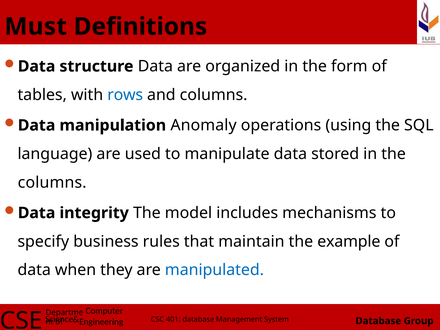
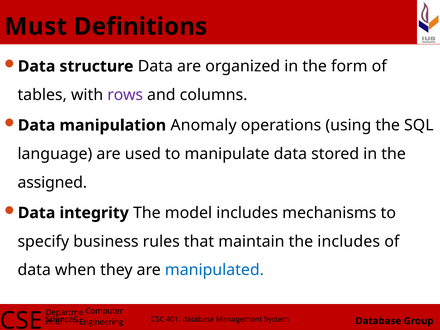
rows colour: blue -> purple
columns at (52, 183): columns -> assigned
the example: example -> includes
